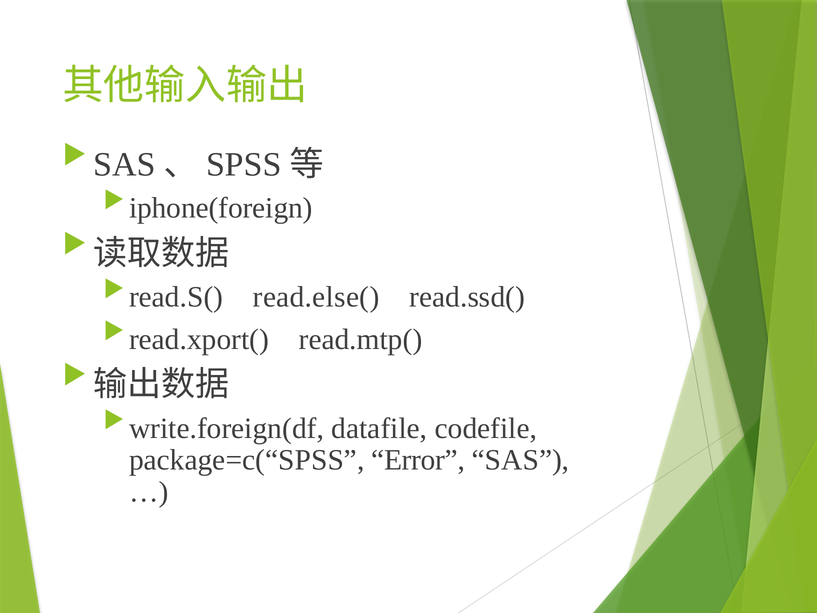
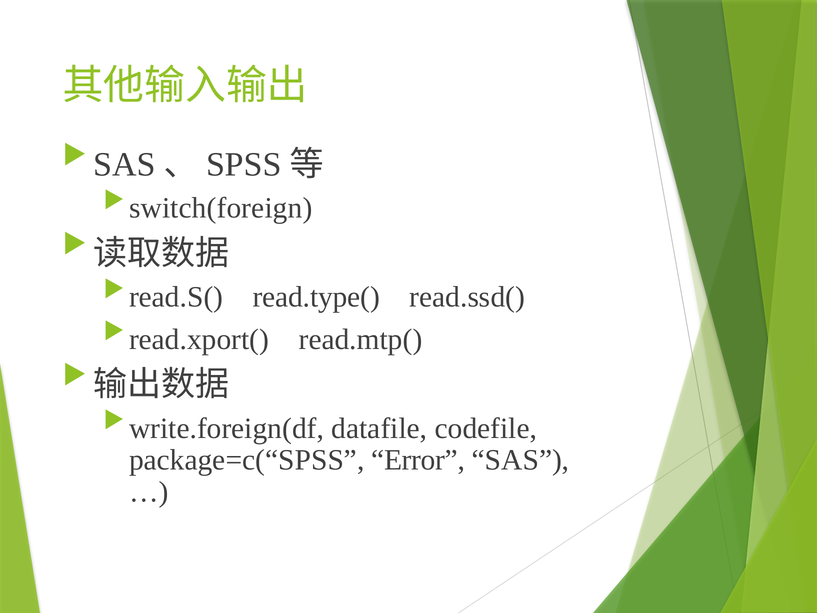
iphone(foreign: iphone(foreign -> switch(foreign
read.else(: read.else( -> read.type(
